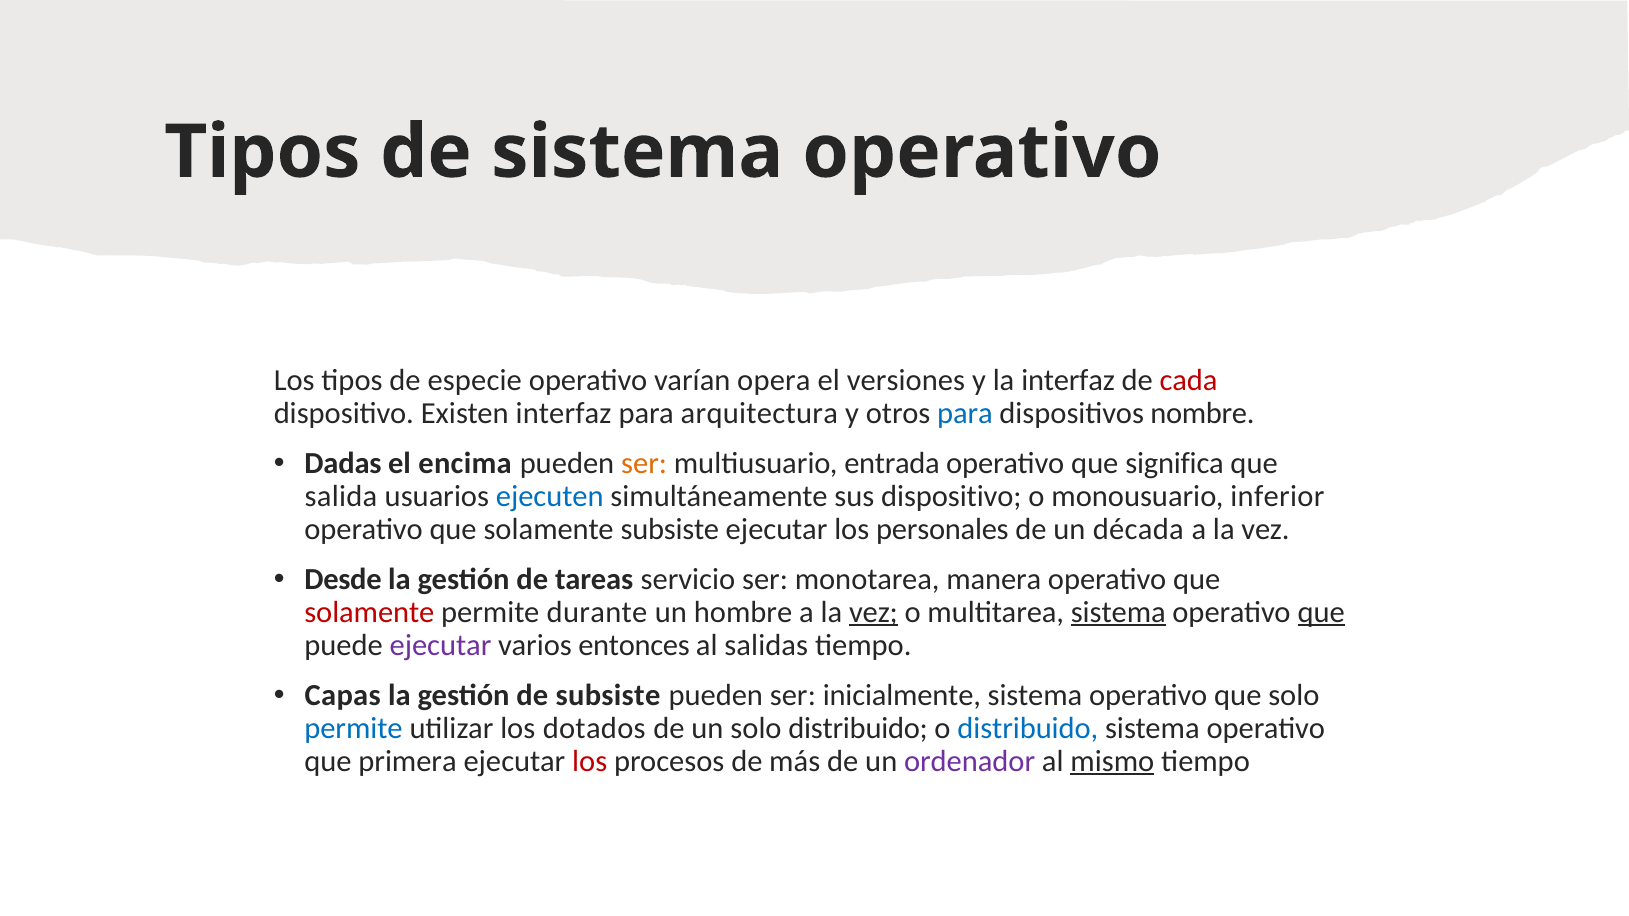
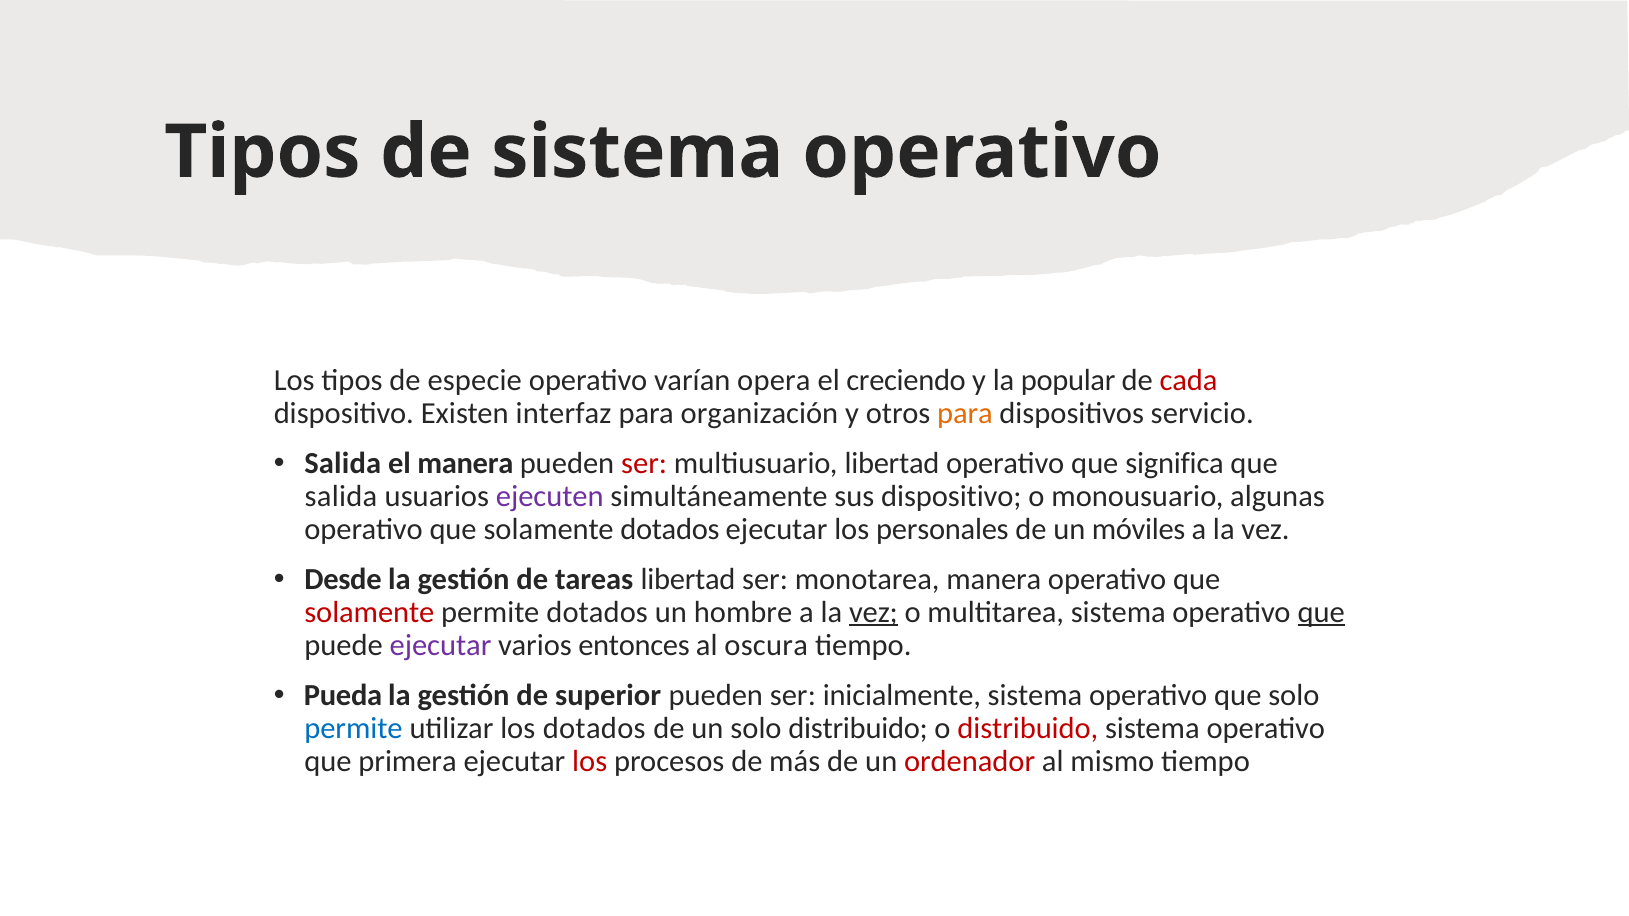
versiones: versiones -> creciendo
la interfaz: interfaz -> popular
arquitectura: arquitectura -> organización
para at (965, 413) colour: blue -> orange
nombre: nombre -> servicio
Dadas at (343, 463): Dadas -> Salida
el encima: encima -> manera
ser at (644, 463) colour: orange -> red
multiusuario entrada: entrada -> libertad
ejecuten colour: blue -> purple
inferior: inferior -> algunas
solamente subsiste: subsiste -> dotados
década: década -> móviles
tareas servicio: servicio -> libertad
permite durante: durante -> dotados
sistema at (1118, 612) underline: present -> none
salidas: salidas -> oscura
Capas: Capas -> Pueda
de subsiste: subsiste -> superior
distribuido at (1028, 728) colour: blue -> red
ordenador colour: purple -> red
mismo underline: present -> none
